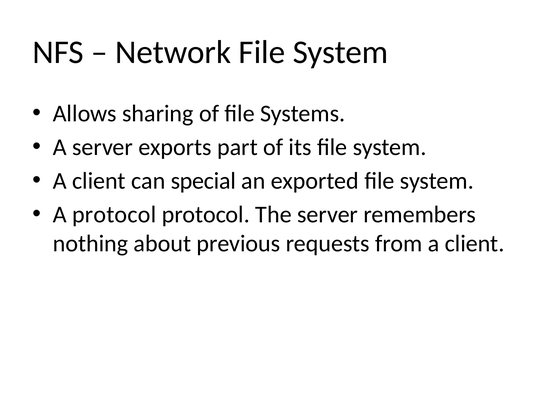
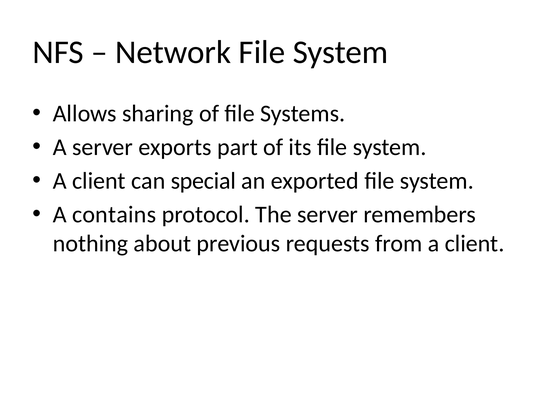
A protocol: protocol -> contains
